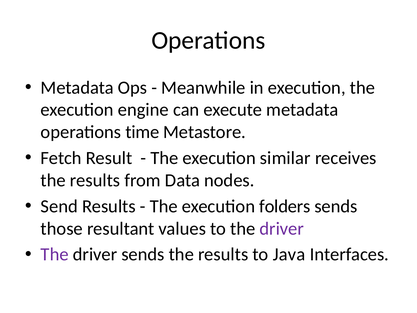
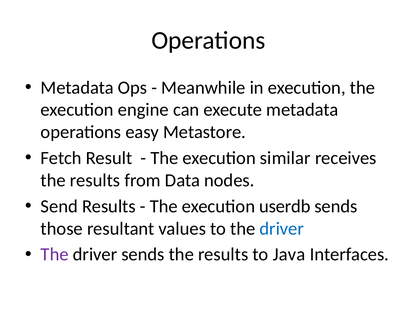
time: time -> easy
folders: folders -> userdb
driver at (282, 228) colour: purple -> blue
